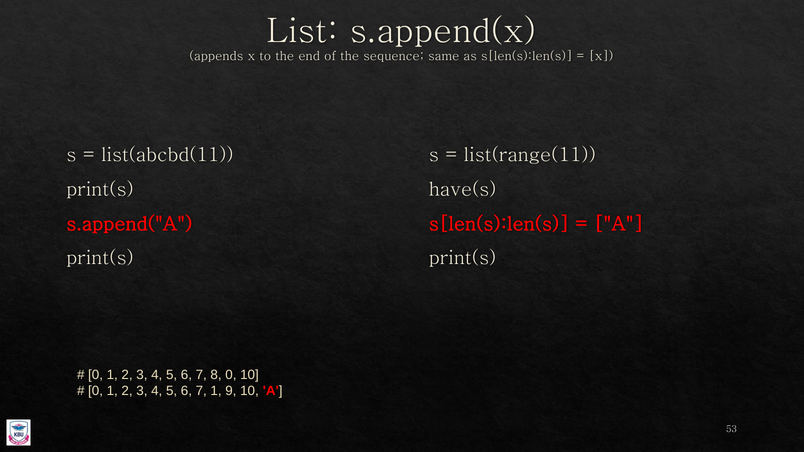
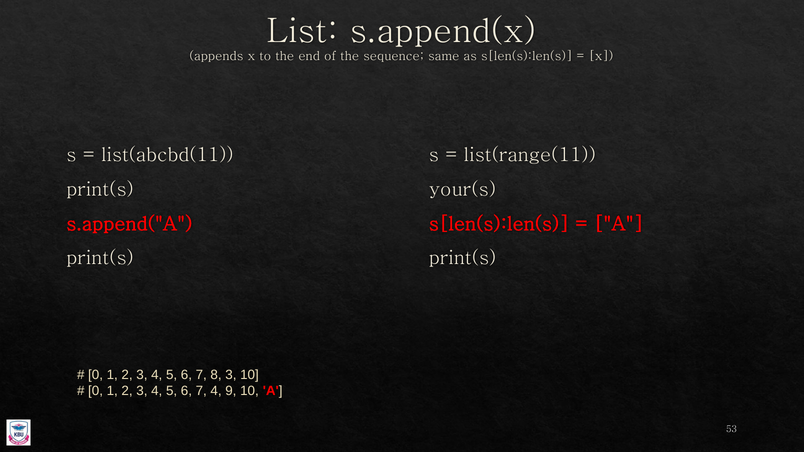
have(s: have(s -> your(s
8 0: 0 -> 3
7 1: 1 -> 4
